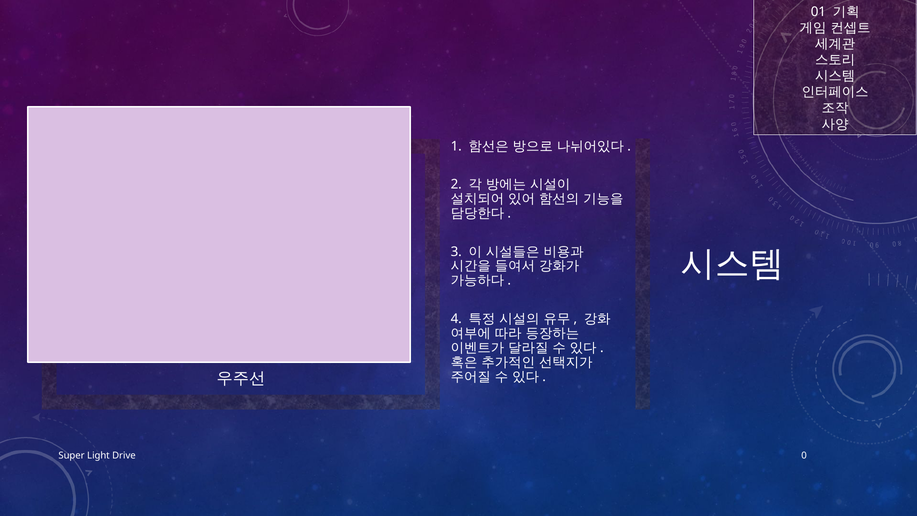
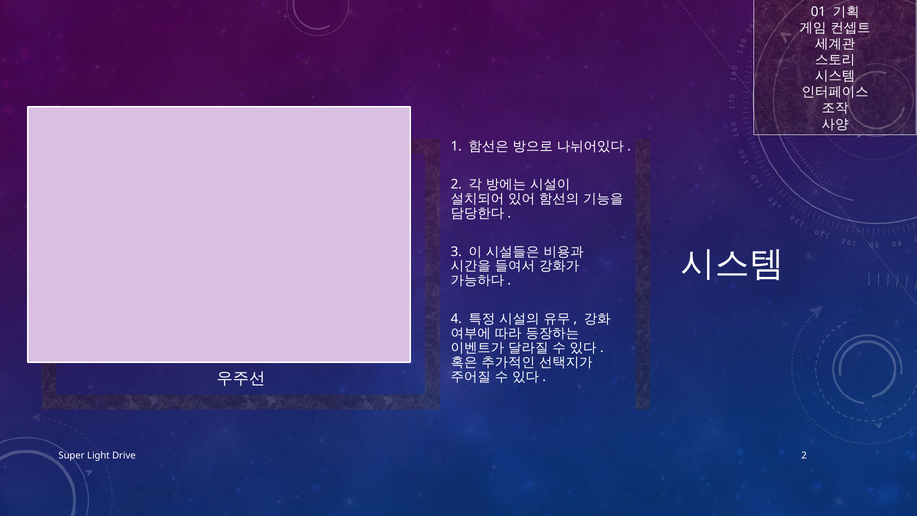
Drive 0: 0 -> 2
